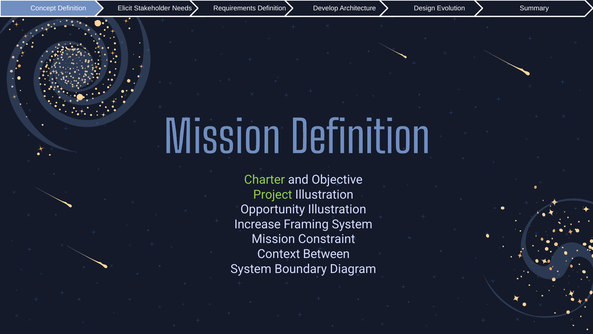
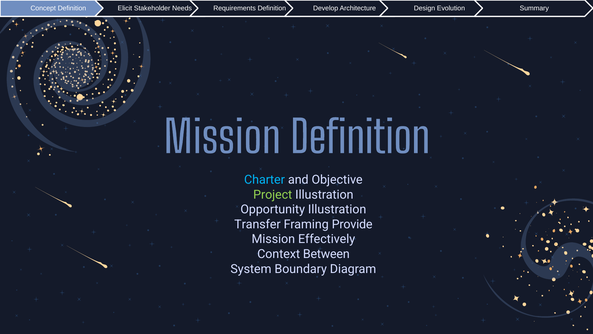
Charter colour: light green -> light blue
Increase: Increase -> Transfer
Framing System: System -> Provide
Constraint: Constraint -> Effectively
